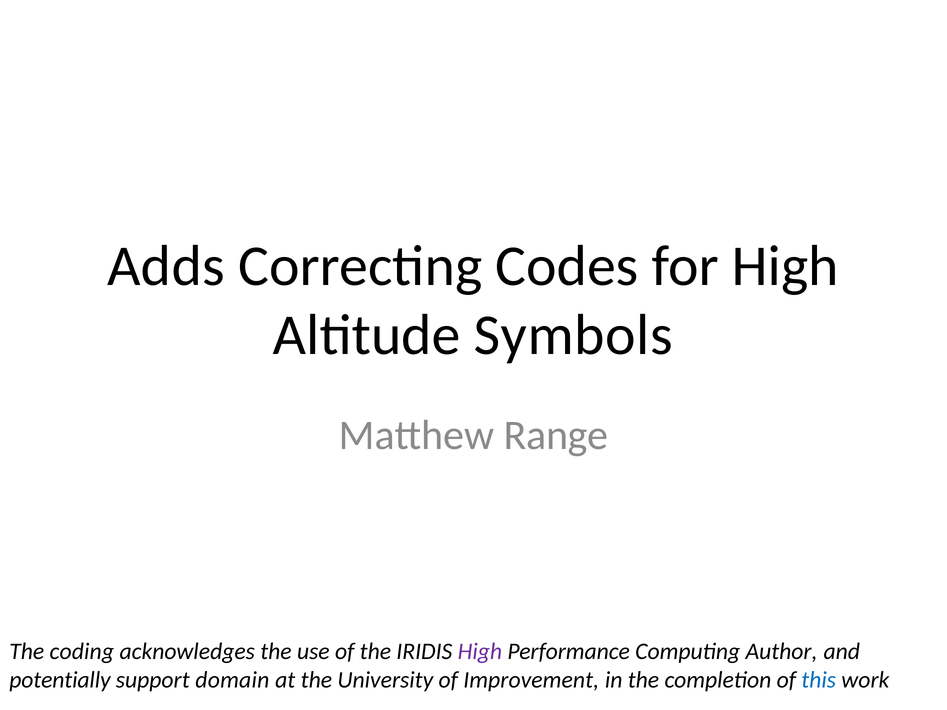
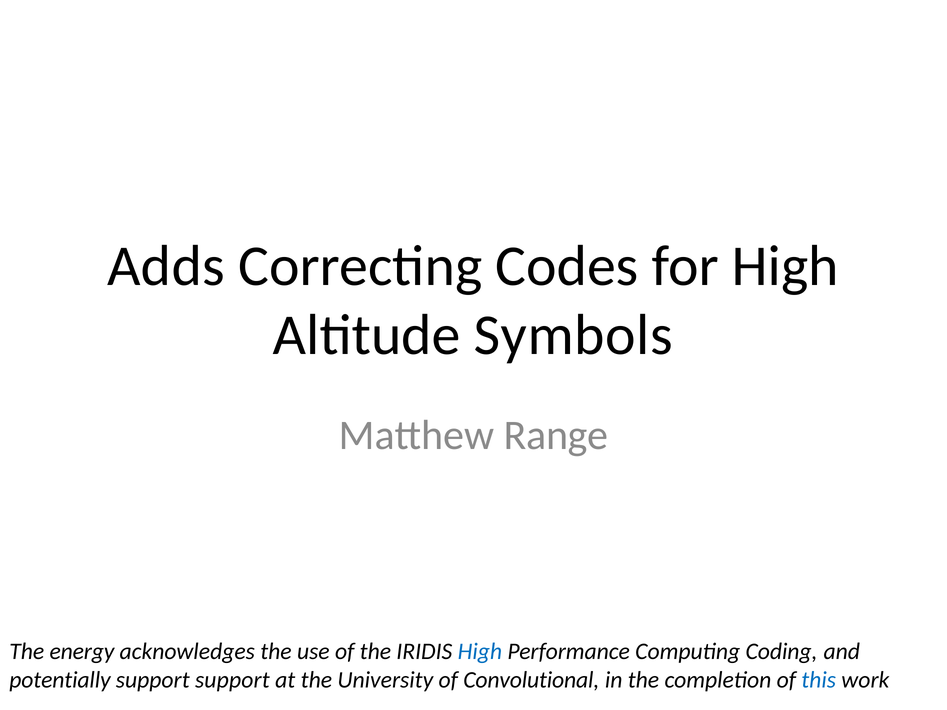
coding: coding -> energy
High at (480, 652) colour: purple -> blue
Author: Author -> Coding
support domain: domain -> support
Improvement: Improvement -> Convolutional
